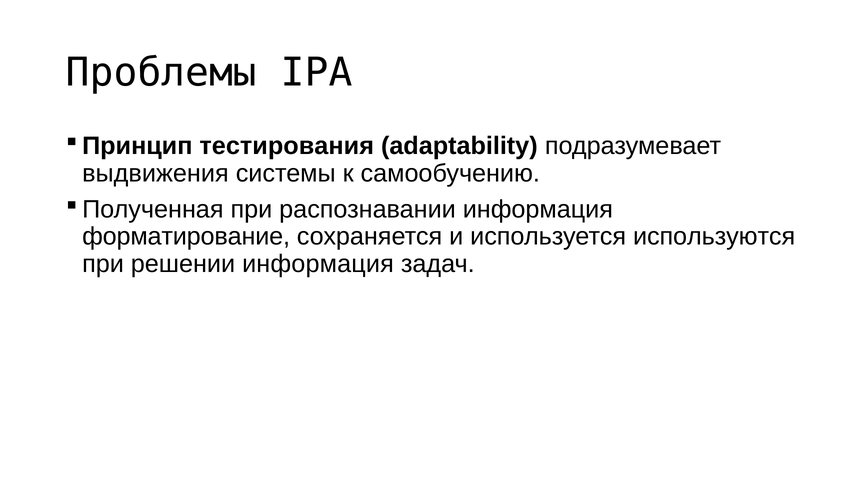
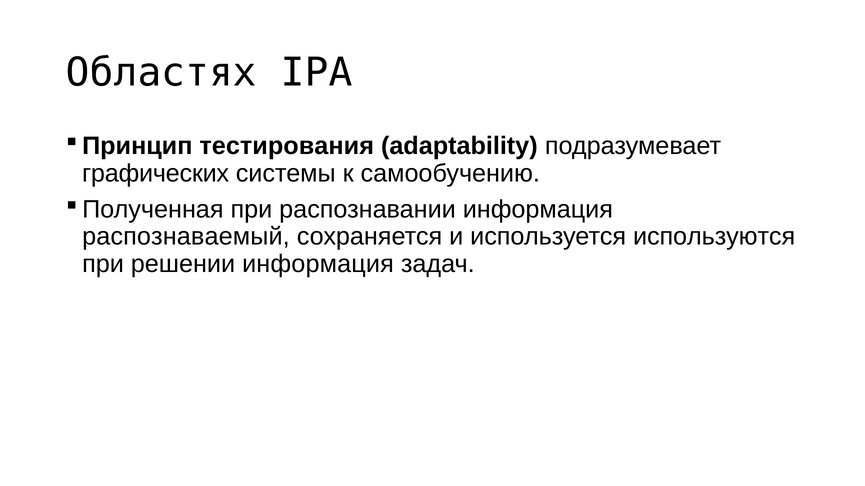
Проблемы: Проблемы -> Областях
выдвижения: выдвижения -> графических
форматирование: форматирование -> распознаваемый
